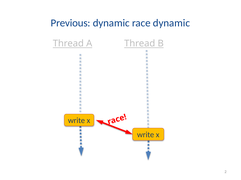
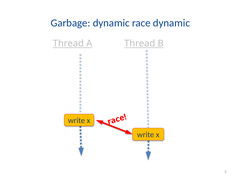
Previous: Previous -> Garbage
